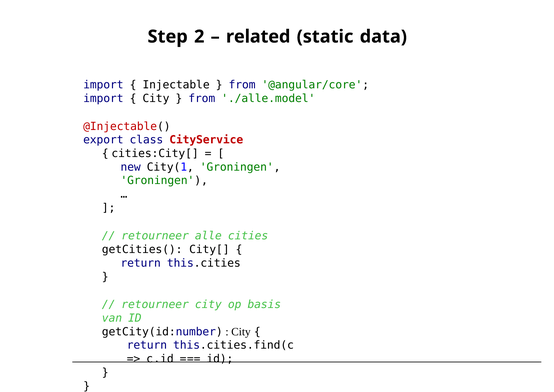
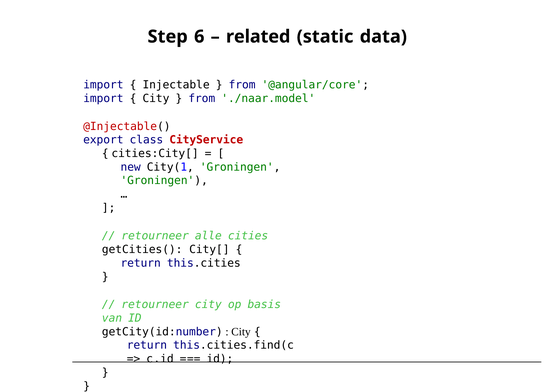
2: 2 -> 6
./alle.model: ./alle.model -> ./naar.model
